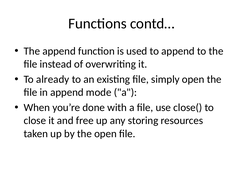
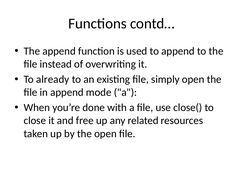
storing: storing -> related
